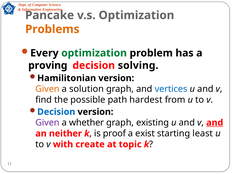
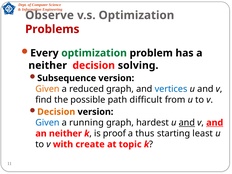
Pancake: Pancake -> Observe
Problems colour: orange -> red
proving at (48, 65): proving -> neither
Hamilitonian: Hamilitonian -> Subsequence
solution: solution -> reduced
hardest: hardest -> difficult
Decision at (56, 112) colour: blue -> orange
Given at (47, 123) colour: purple -> blue
whether: whether -> running
existing: existing -> hardest
and at (187, 123) underline: none -> present
exist: exist -> thus
